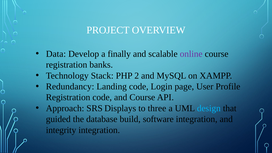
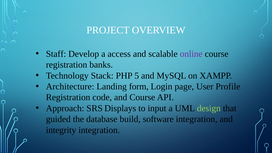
Data: Data -> Staff
finally: finally -> access
2: 2 -> 5
Redundancy: Redundancy -> Architecture
Landing code: code -> form
three: three -> input
design colour: light blue -> light green
